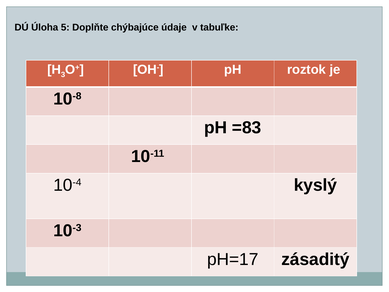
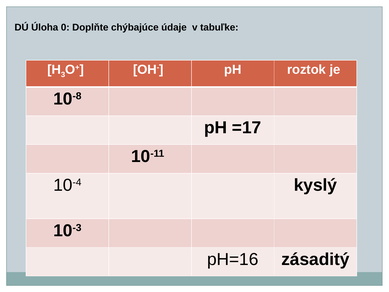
5: 5 -> 0
=83: =83 -> =17
pH=17: pH=17 -> pH=16
